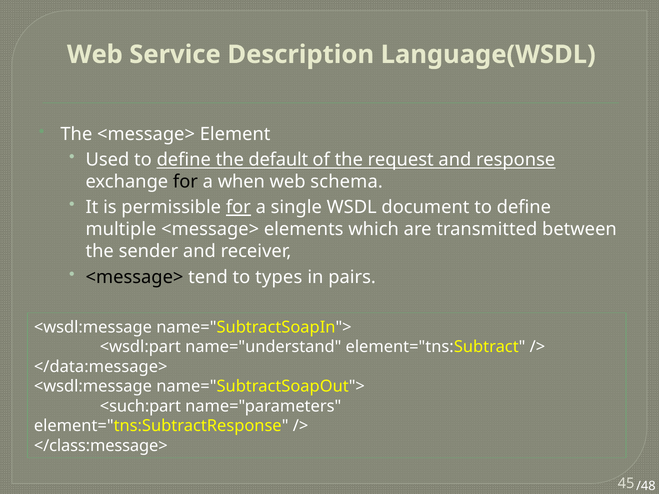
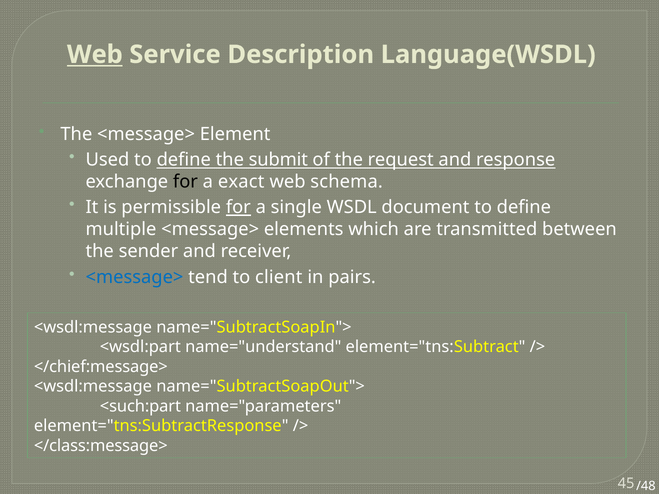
Web at (95, 55) underline: none -> present
default: default -> submit
when: when -> exact
<message> at (135, 277) colour: black -> blue
types: types -> client
</data:message>: </data:message> -> </chief:message>
